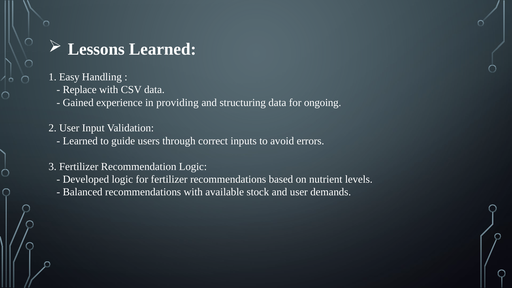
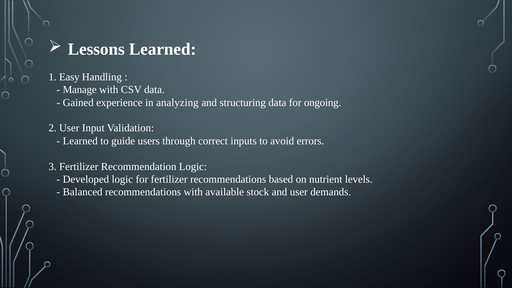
Replace: Replace -> Manage
providing: providing -> analyzing
